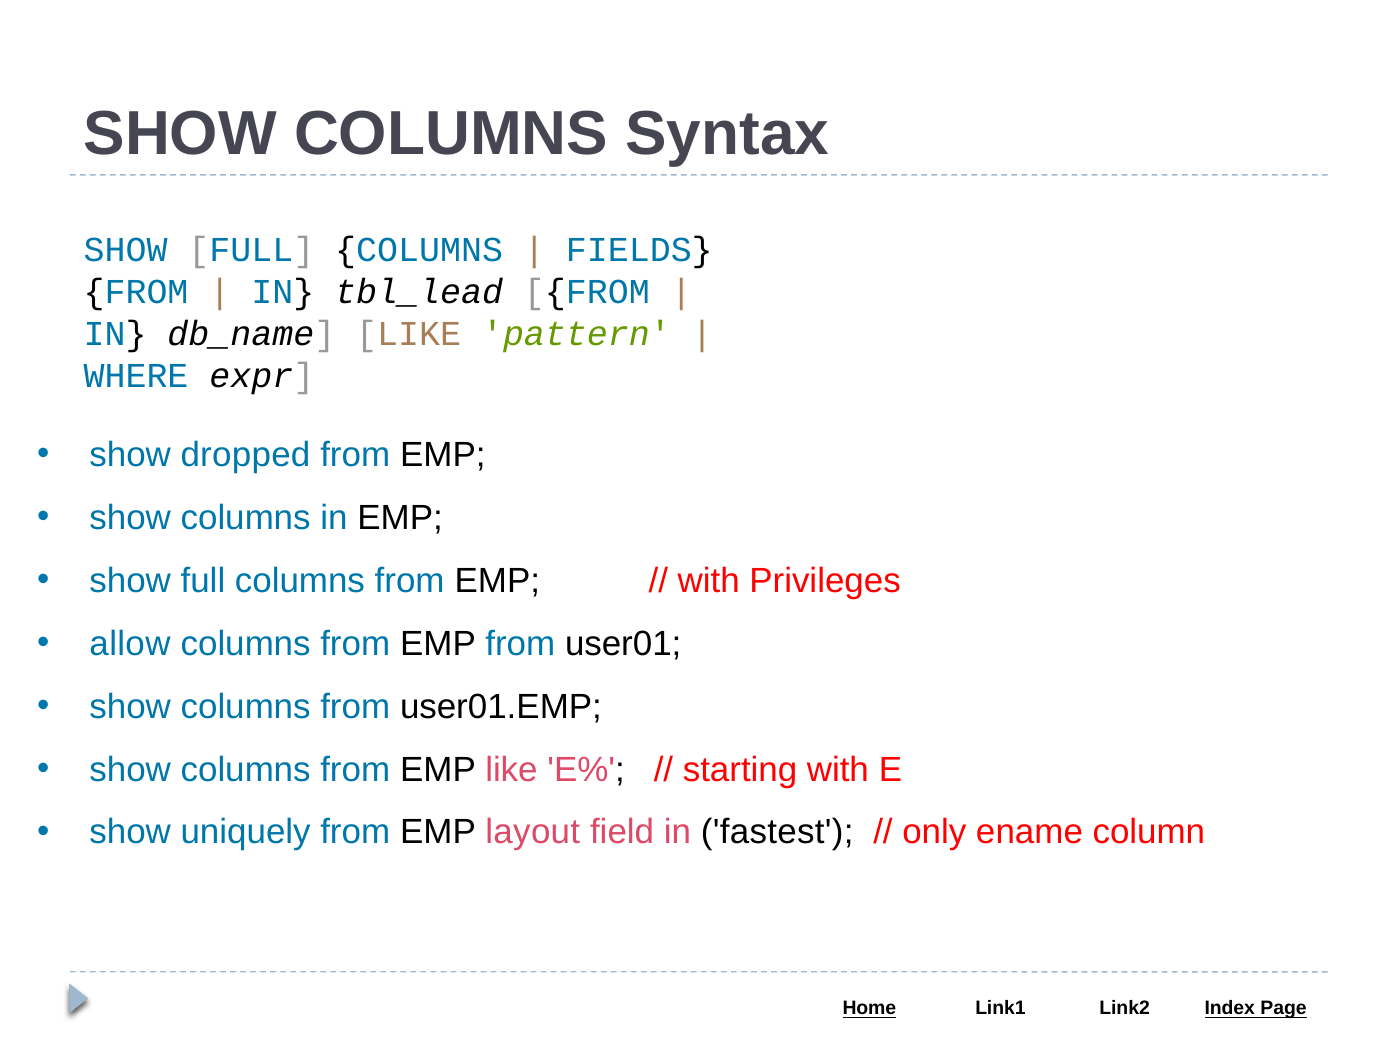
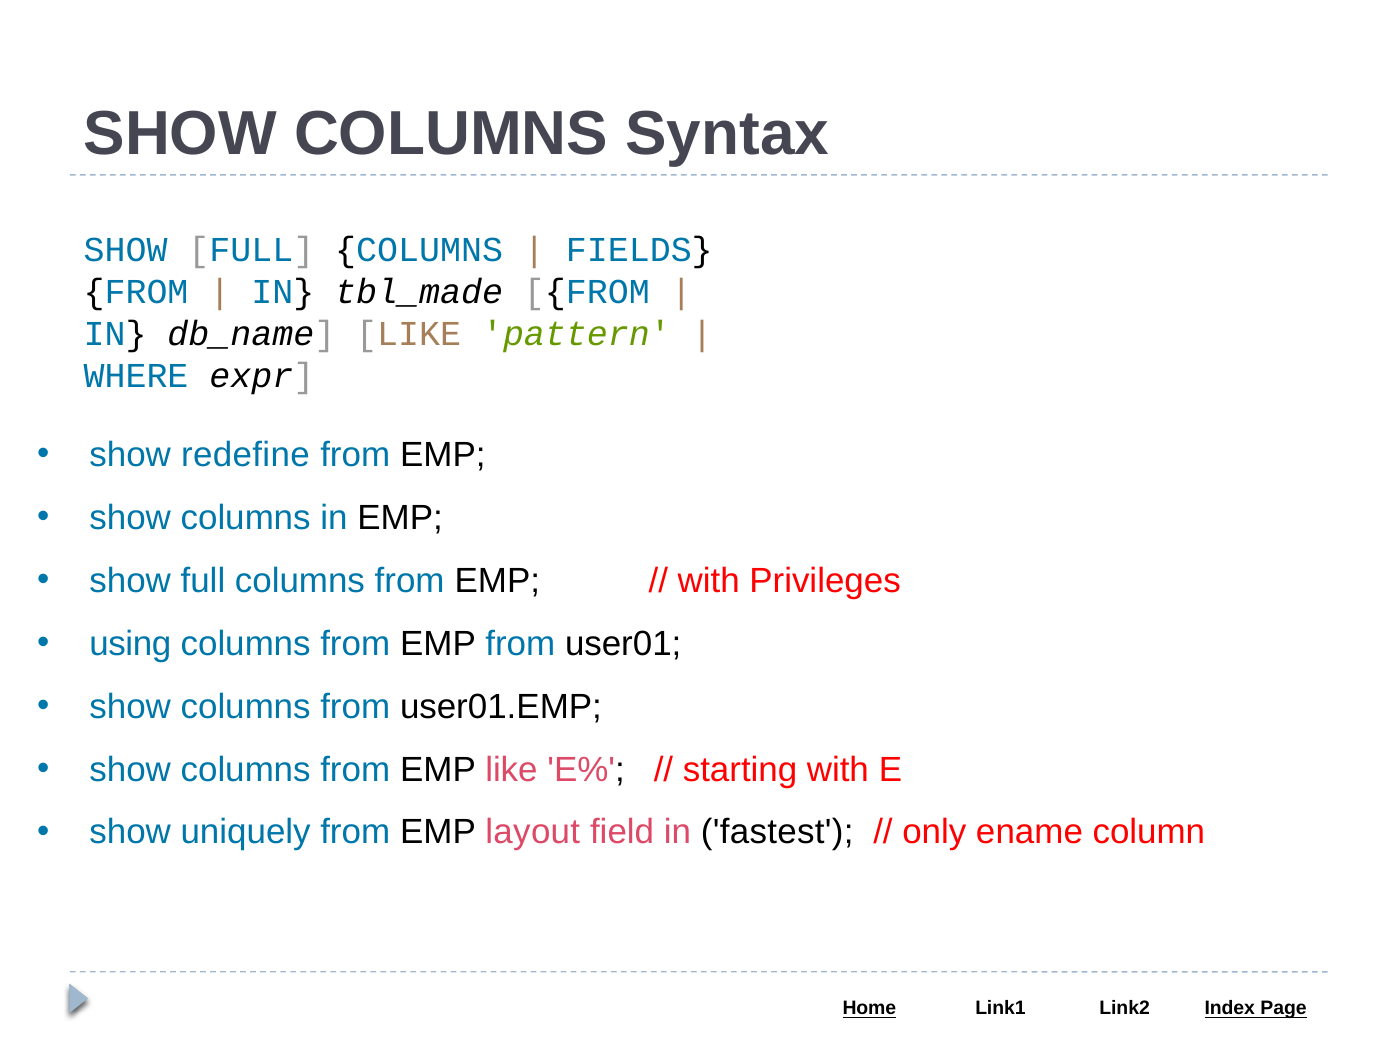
tbl_lead: tbl_lead -> tbl_made
dropped: dropped -> redefine
allow: allow -> using
